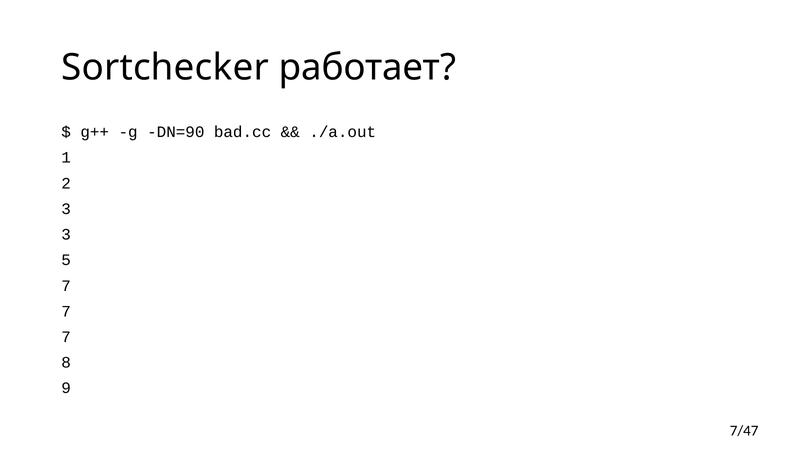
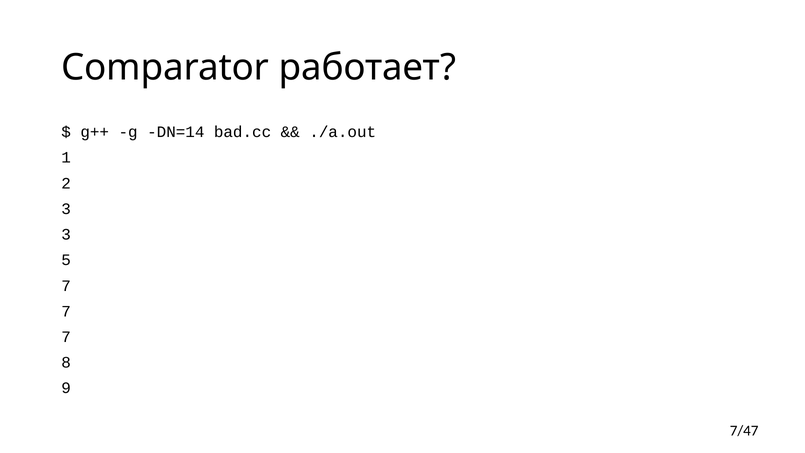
Sortchecker: Sortchecker -> Comparator
DN=90: DN=90 -> DN=14
